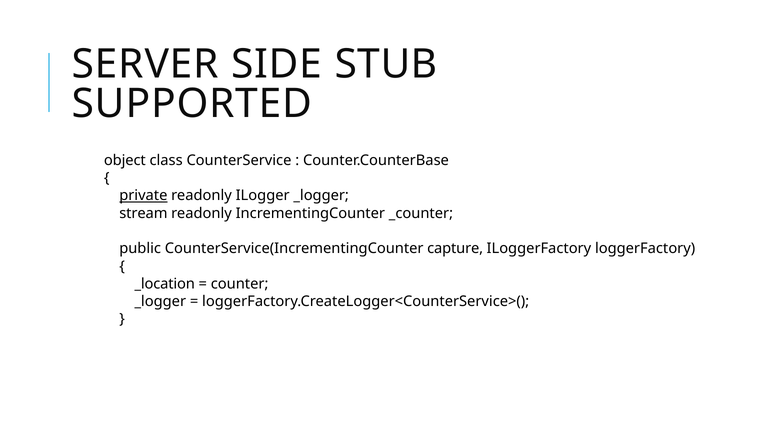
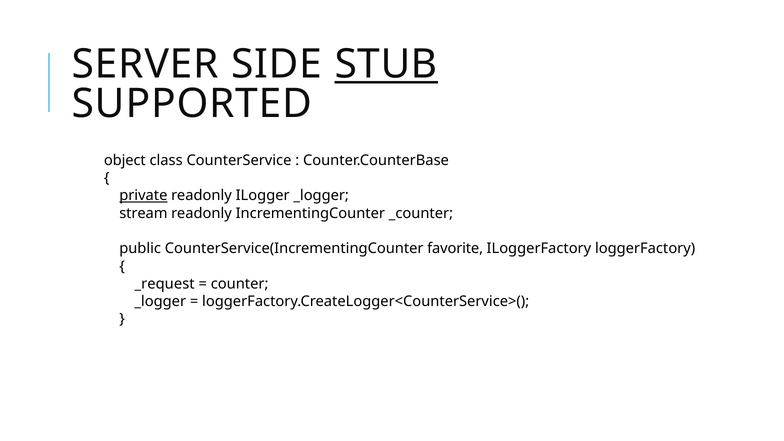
STUB underline: none -> present
capture: capture -> favorite
_location: _location -> _request
